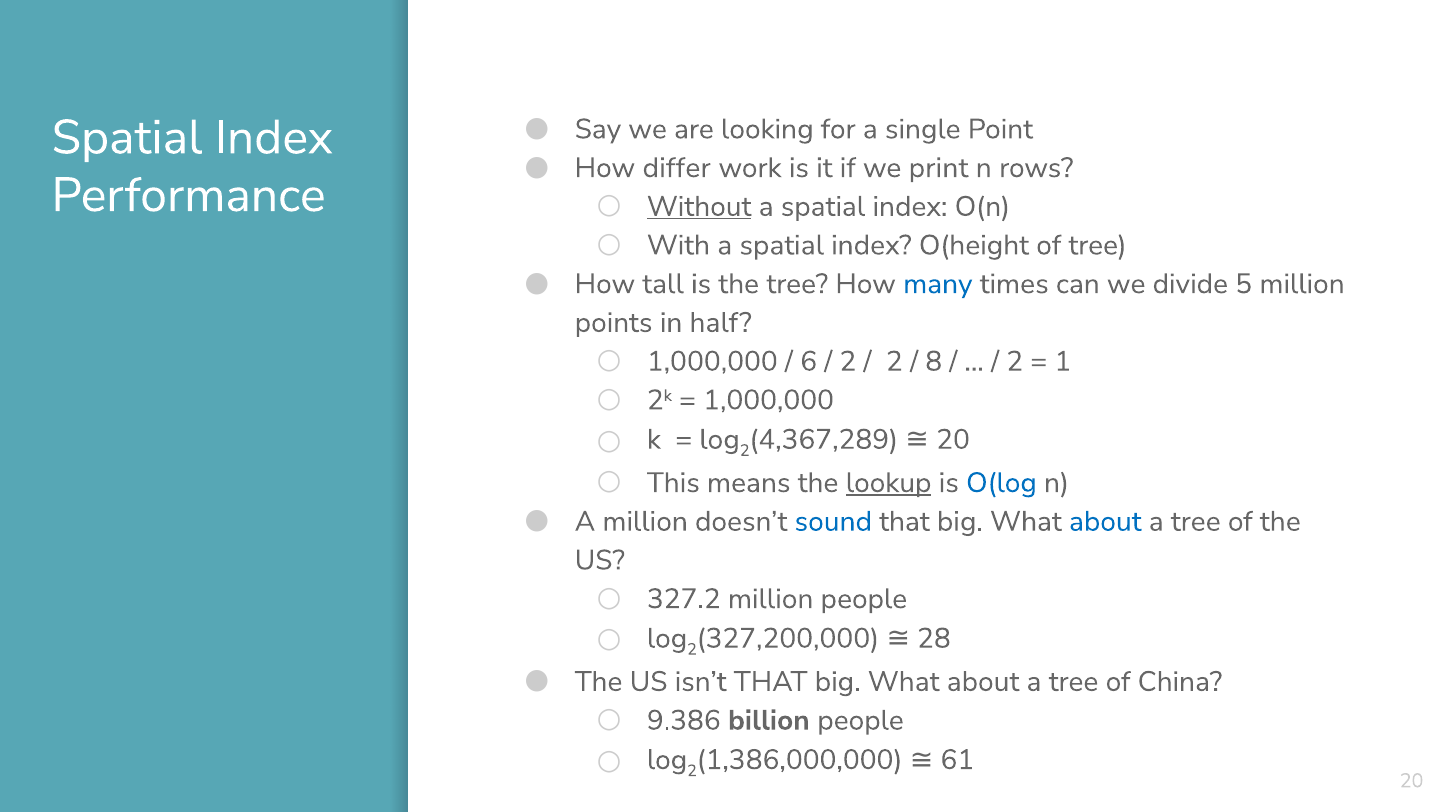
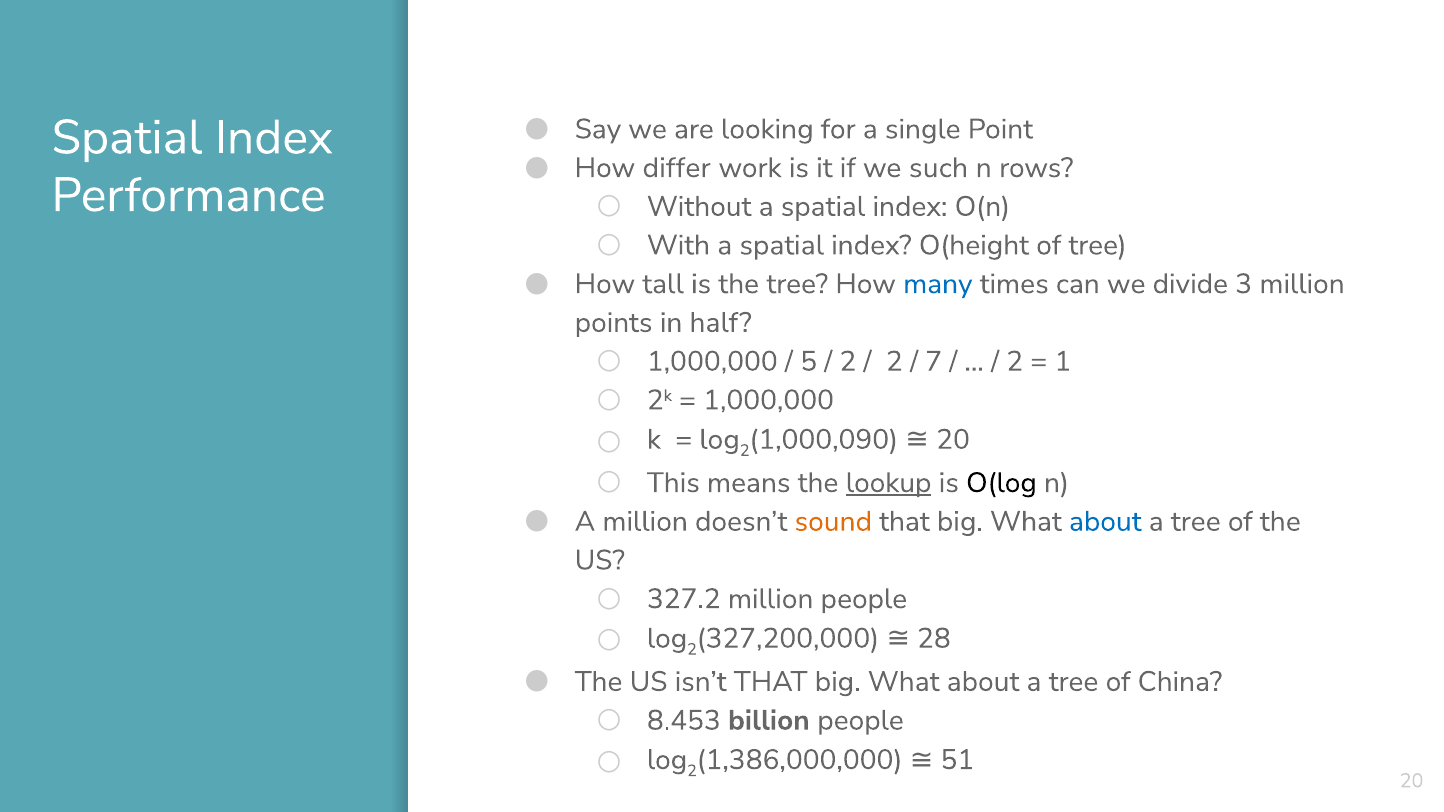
print: print -> such
Without underline: present -> none
5: 5 -> 3
6: 6 -> 5
8: 8 -> 7
4,367,289: 4,367,289 -> 1,000,090
O(log colour: blue -> black
sound colour: blue -> orange
9.386: 9.386 -> 8.453
61: 61 -> 51
